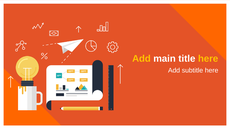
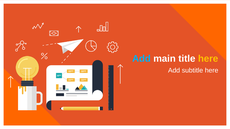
Add at (141, 59) colour: yellow -> light blue
